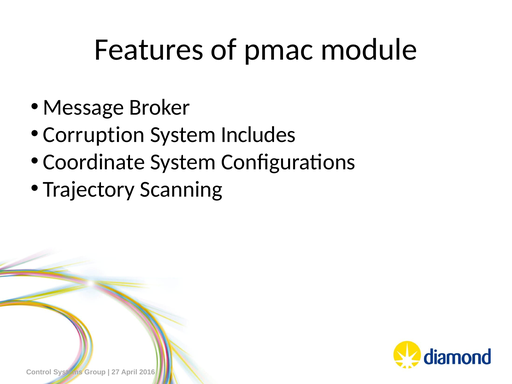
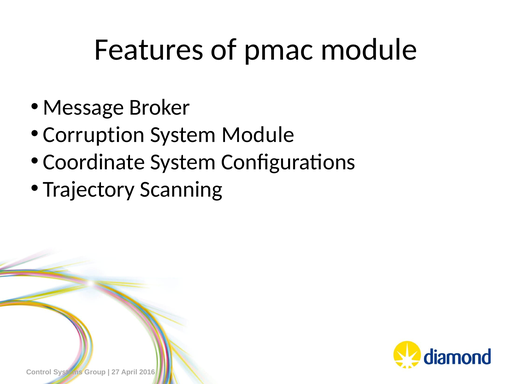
System Includes: Includes -> Module
